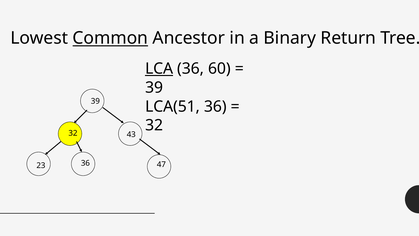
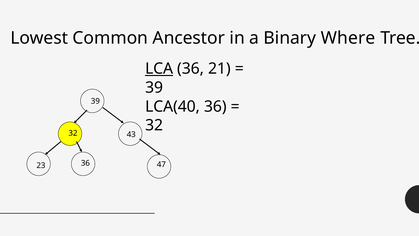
Common underline: present -> none
Return: Return -> Where
60: 60 -> 21
LCA(51: LCA(51 -> LCA(40
